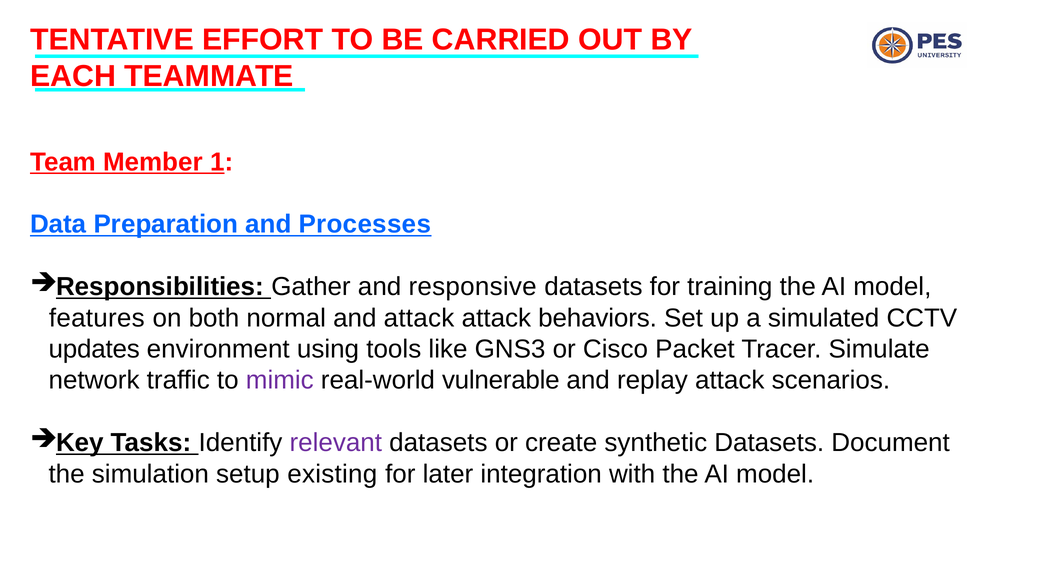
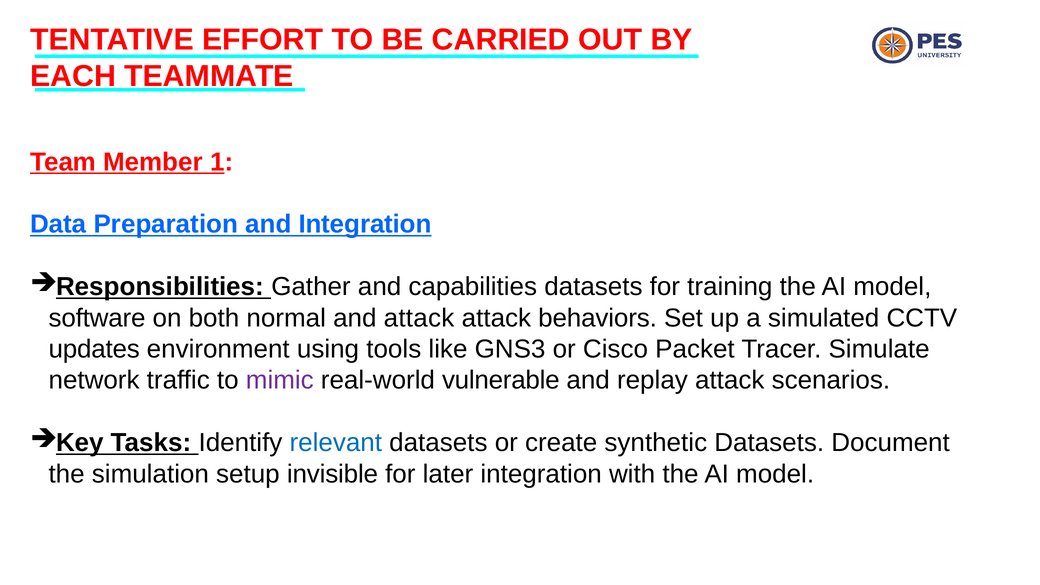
and Processes: Processes -> Integration
responsive: responsive -> capabilities
features: features -> software
relevant colour: purple -> blue
existing: existing -> invisible
